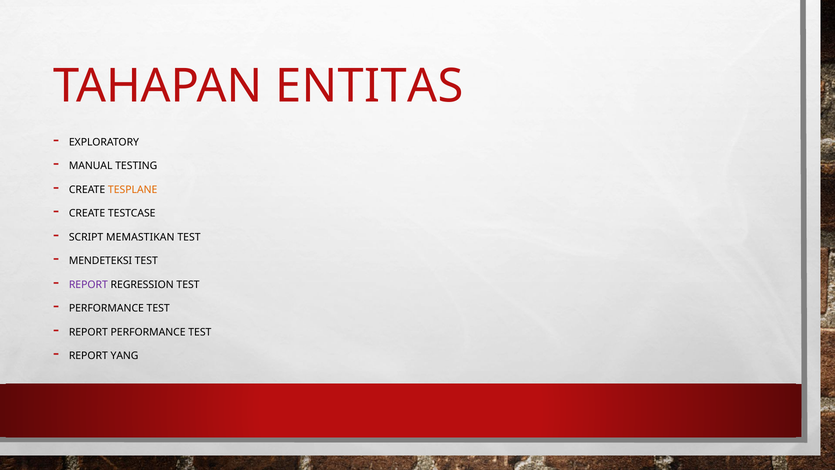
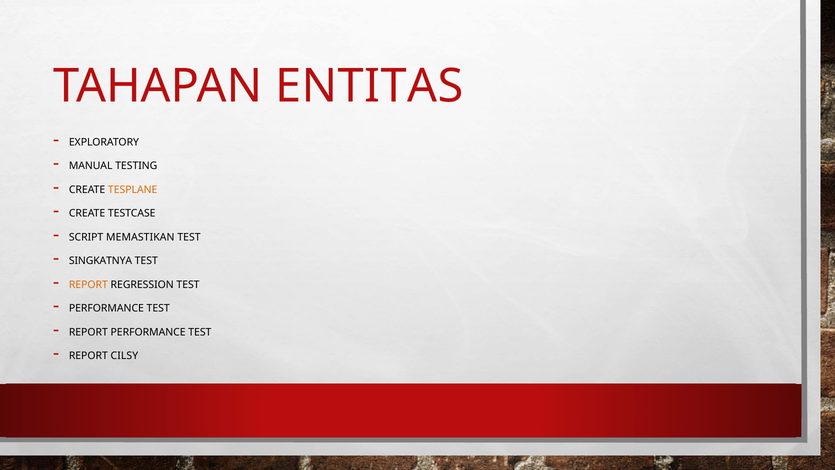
MENDETEKSI: MENDETEKSI -> SINGKATNYA
REPORT at (88, 285) colour: purple -> orange
YANG: YANG -> CILSY
